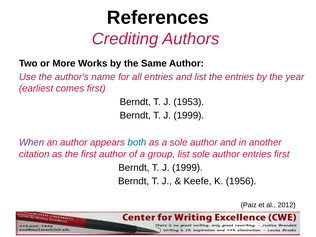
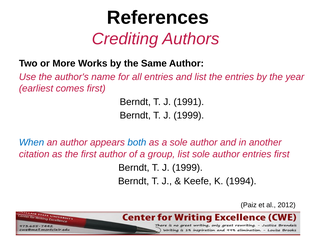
1953: 1953 -> 1991
When colour: purple -> blue
1956: 1956 -> 1994
